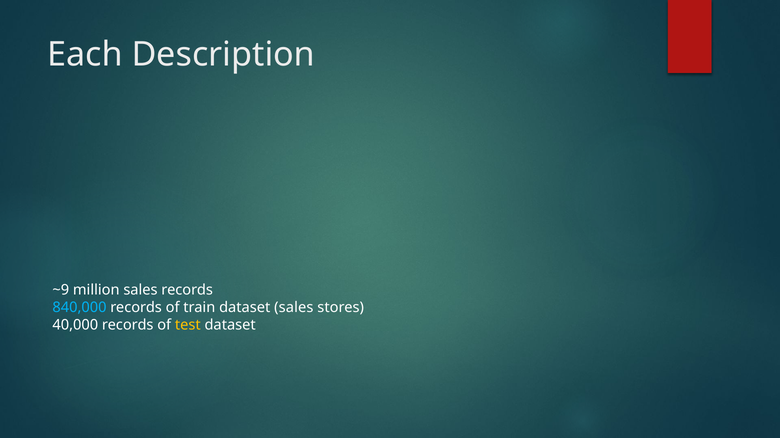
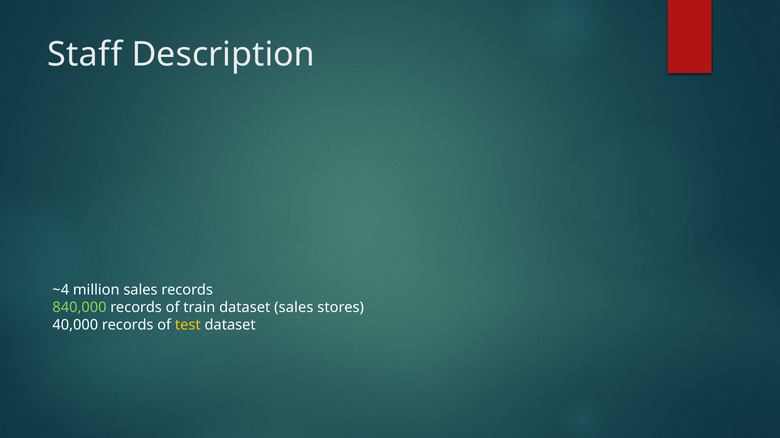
Each: Each -> Staff
~9: ~9 -> ~4
840,000 colour: light blue -> light green
